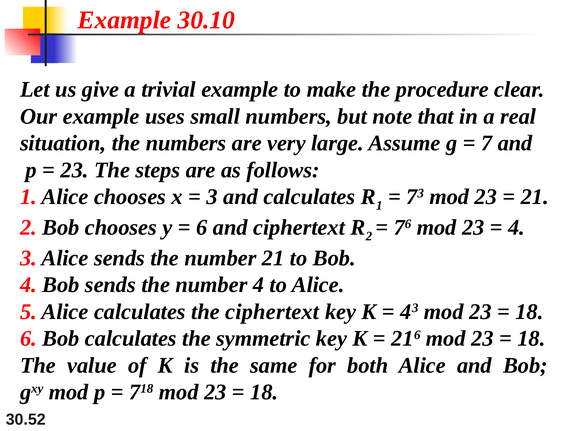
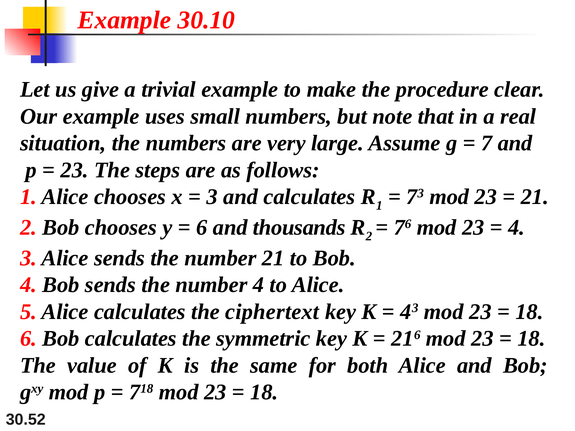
and ciphertext: ciphertext -> thousands
